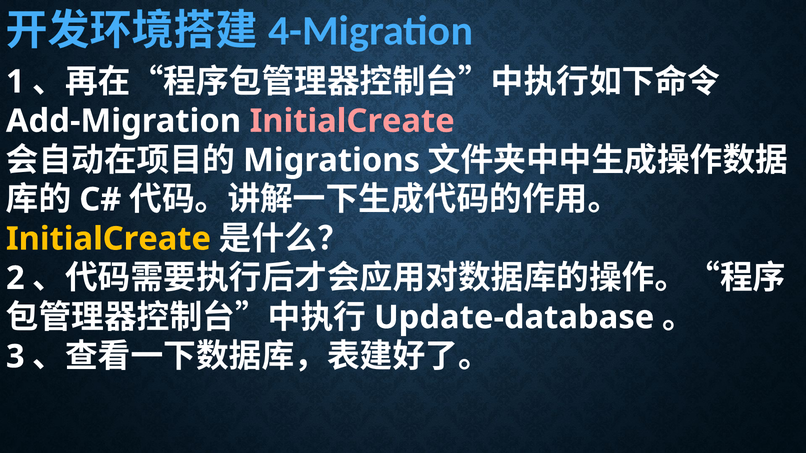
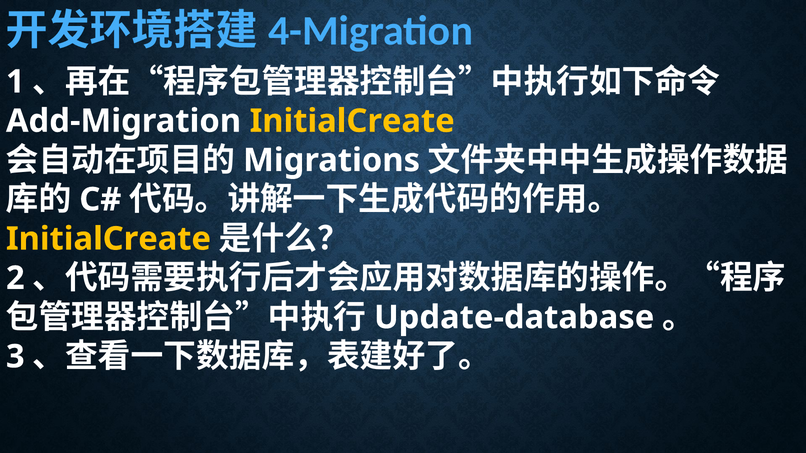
InitialCreate at (352, 121) colour: pink -> yellow
